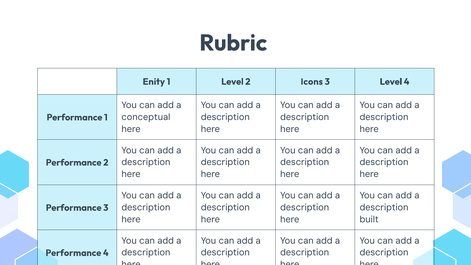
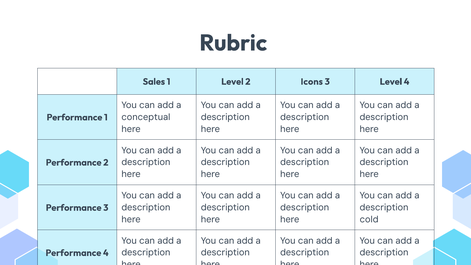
Enity: Enity -> Sales
built: built -> cold
